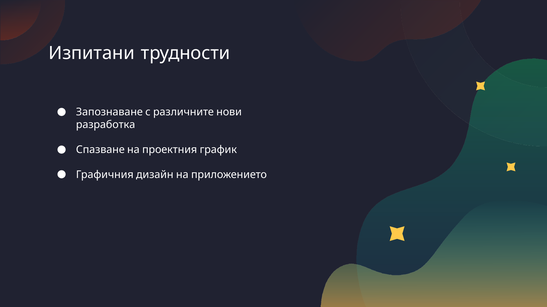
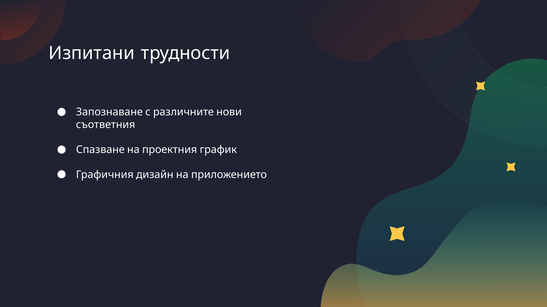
разработка: разработка -> съответния
